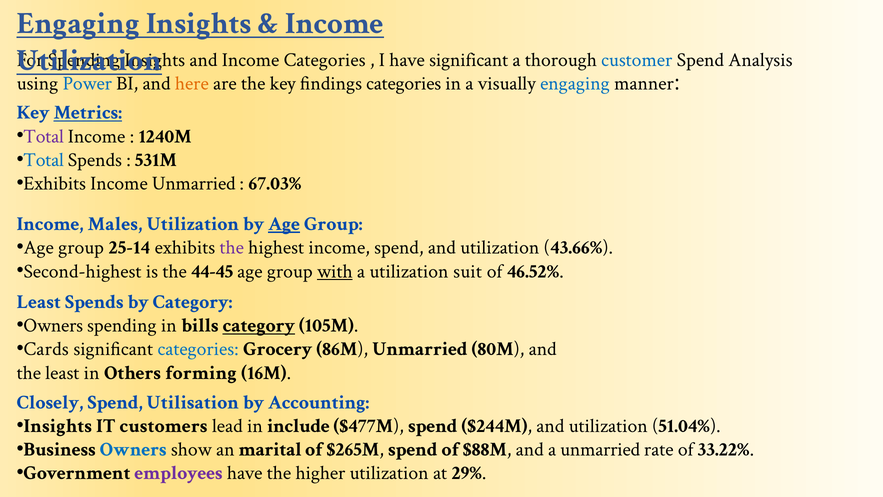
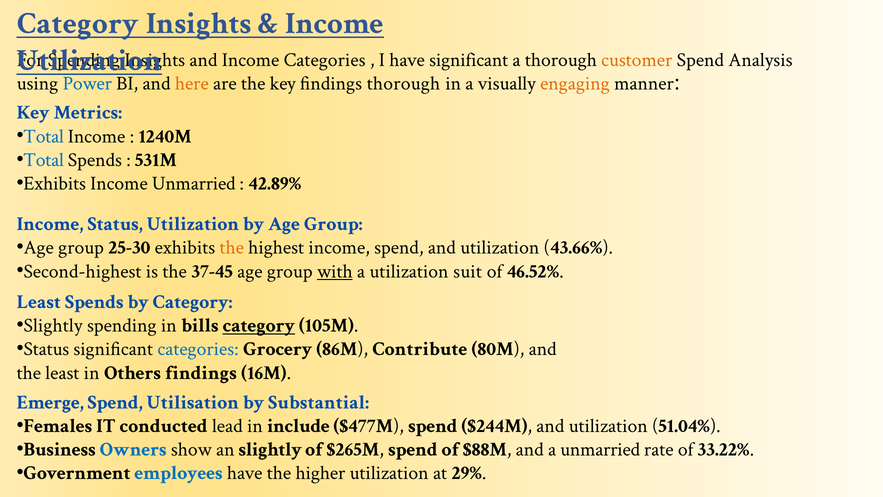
Engaging at (78, 23): Engaging -> Category
customer colour: blue -> orange
findings categories: categories -> thorough
engaging at (575, 83) colour: blue -> orange
Metrics underline: present -> none
Total at (44, 136) colour: purple -> blue
67.03%: 67.03% -> 42.89%
Income Males: Males -> Status
Age at (284, 224) underline: present -> none
25-14: 25-14 -> 25-30
the at (232, 247) colour: purple -> orange
44-45: 44-45 -> 37-45
Owners at (53, 325): Owners -> Slightly
Cards at (46, 349): Cards -> Status
86M Unmarried: Unmarried -> Contribute
Others forming: forming -> findings
Closely: Closely -> Emerge
Accounting: Accounting -> Substantial
Insights at (58, 425): Insights -> Females
customers: customers -> conducted
an marital: marital -> slightly
employees colour: purple -> blue
